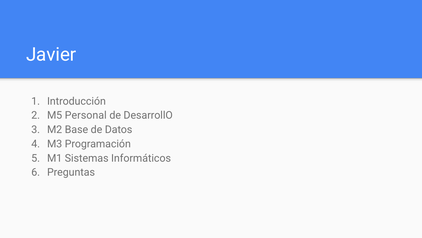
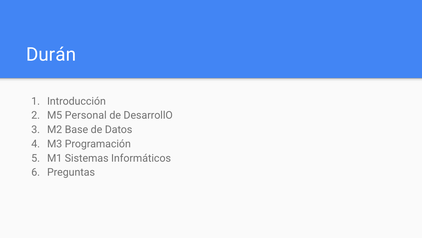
Javier: Javier -> Durán
